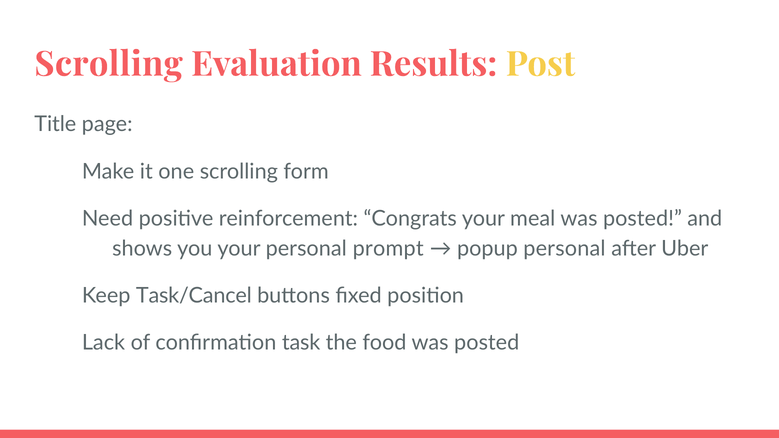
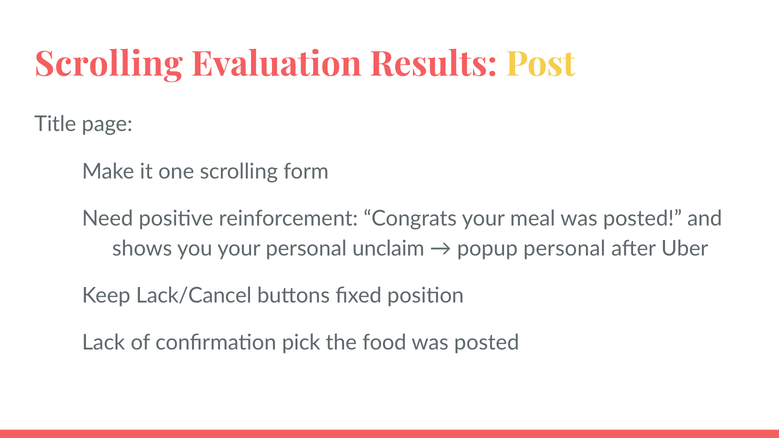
prompt: prompt -> unclaim
Task/Cancel: Task/Cancel -> Lack/Cancel
task: task -> pick
